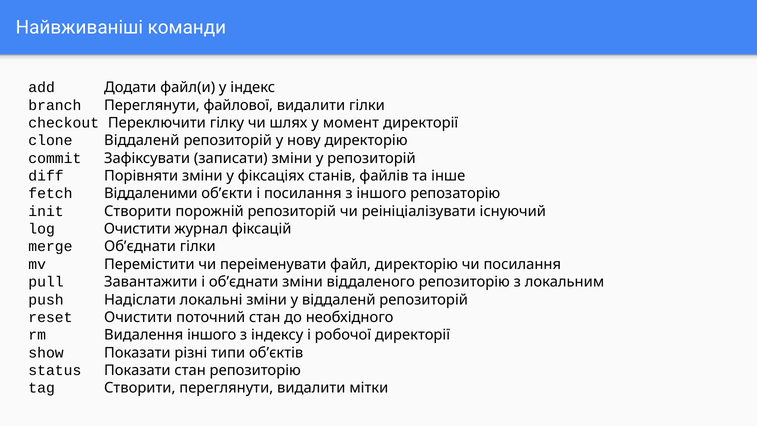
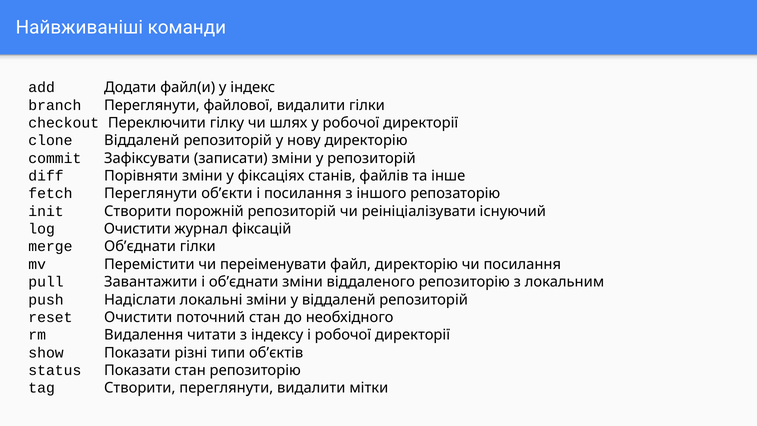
у момент: момент -> робочої
fetch Віддаленими: Віддаленими -> Переглянути
Видалення іншого: іншого -> читати
